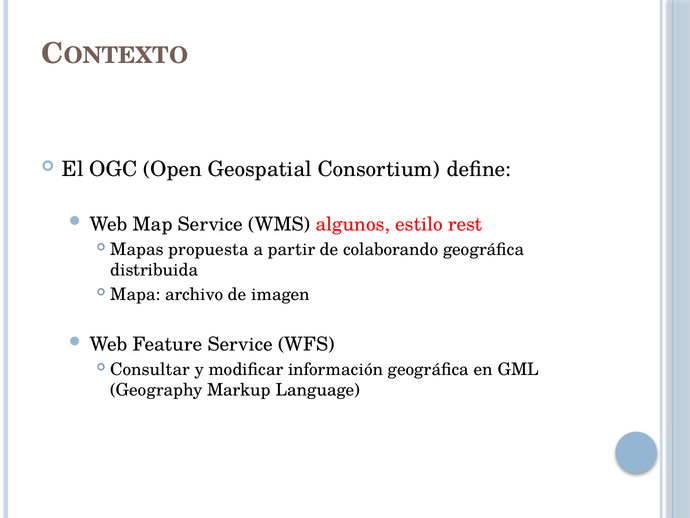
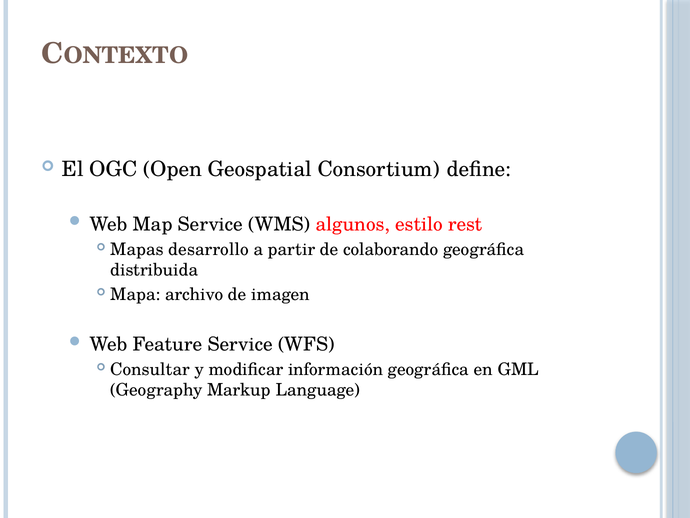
propuesta: propuesta -> desarrollo
